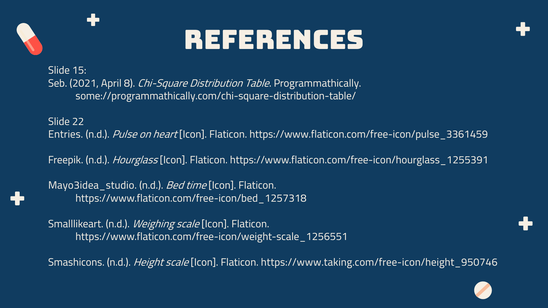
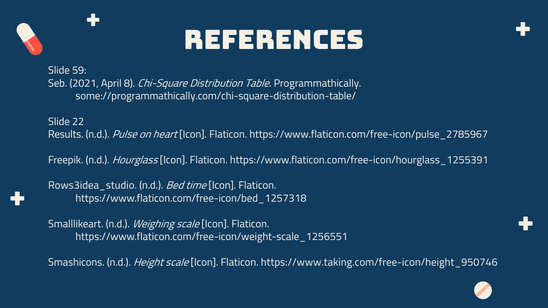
15: 15 -> 59
Entries: Entries -> Results
https://www.flaticon.com/free-icon/pulse_3361459: https://www.flaticon.com/free-icon/pulse_3361459 -> https://www.flaticon.com/free-icon/pulse_2785967
Mayo3idea_studio: Mayo3idea_studio -> Rows3idea_studio
